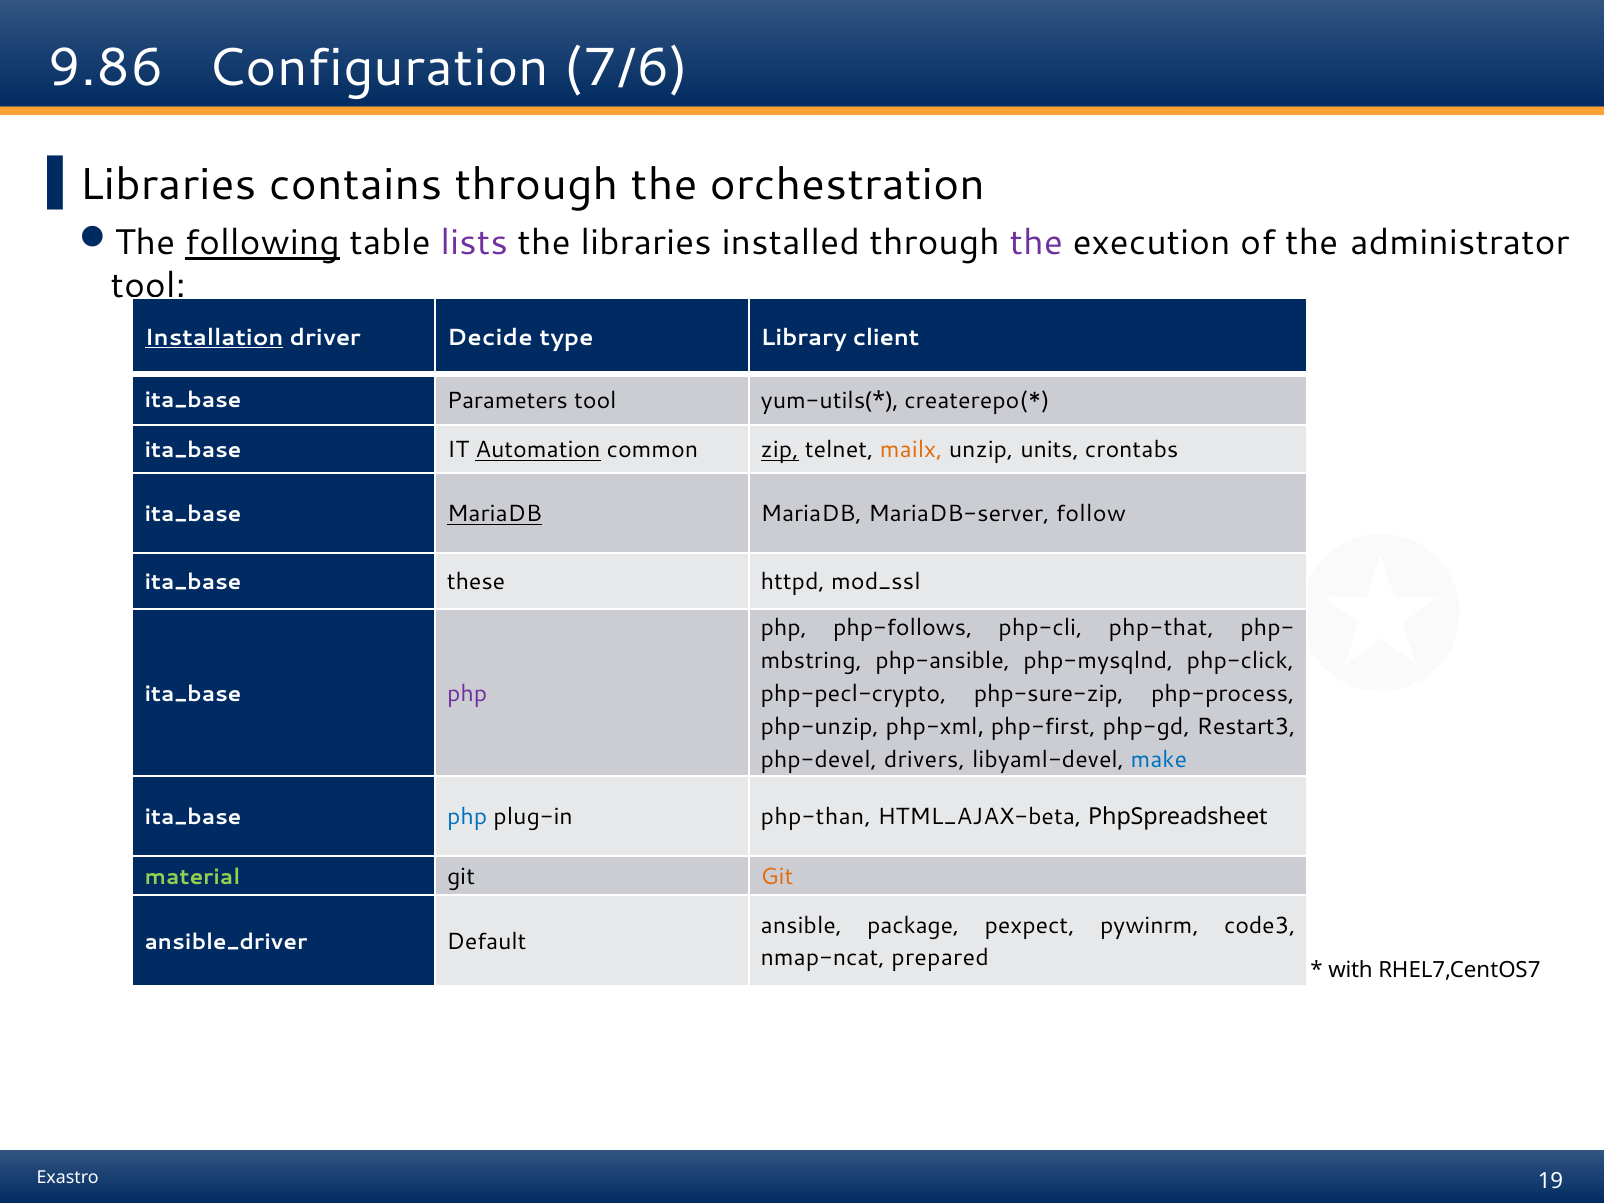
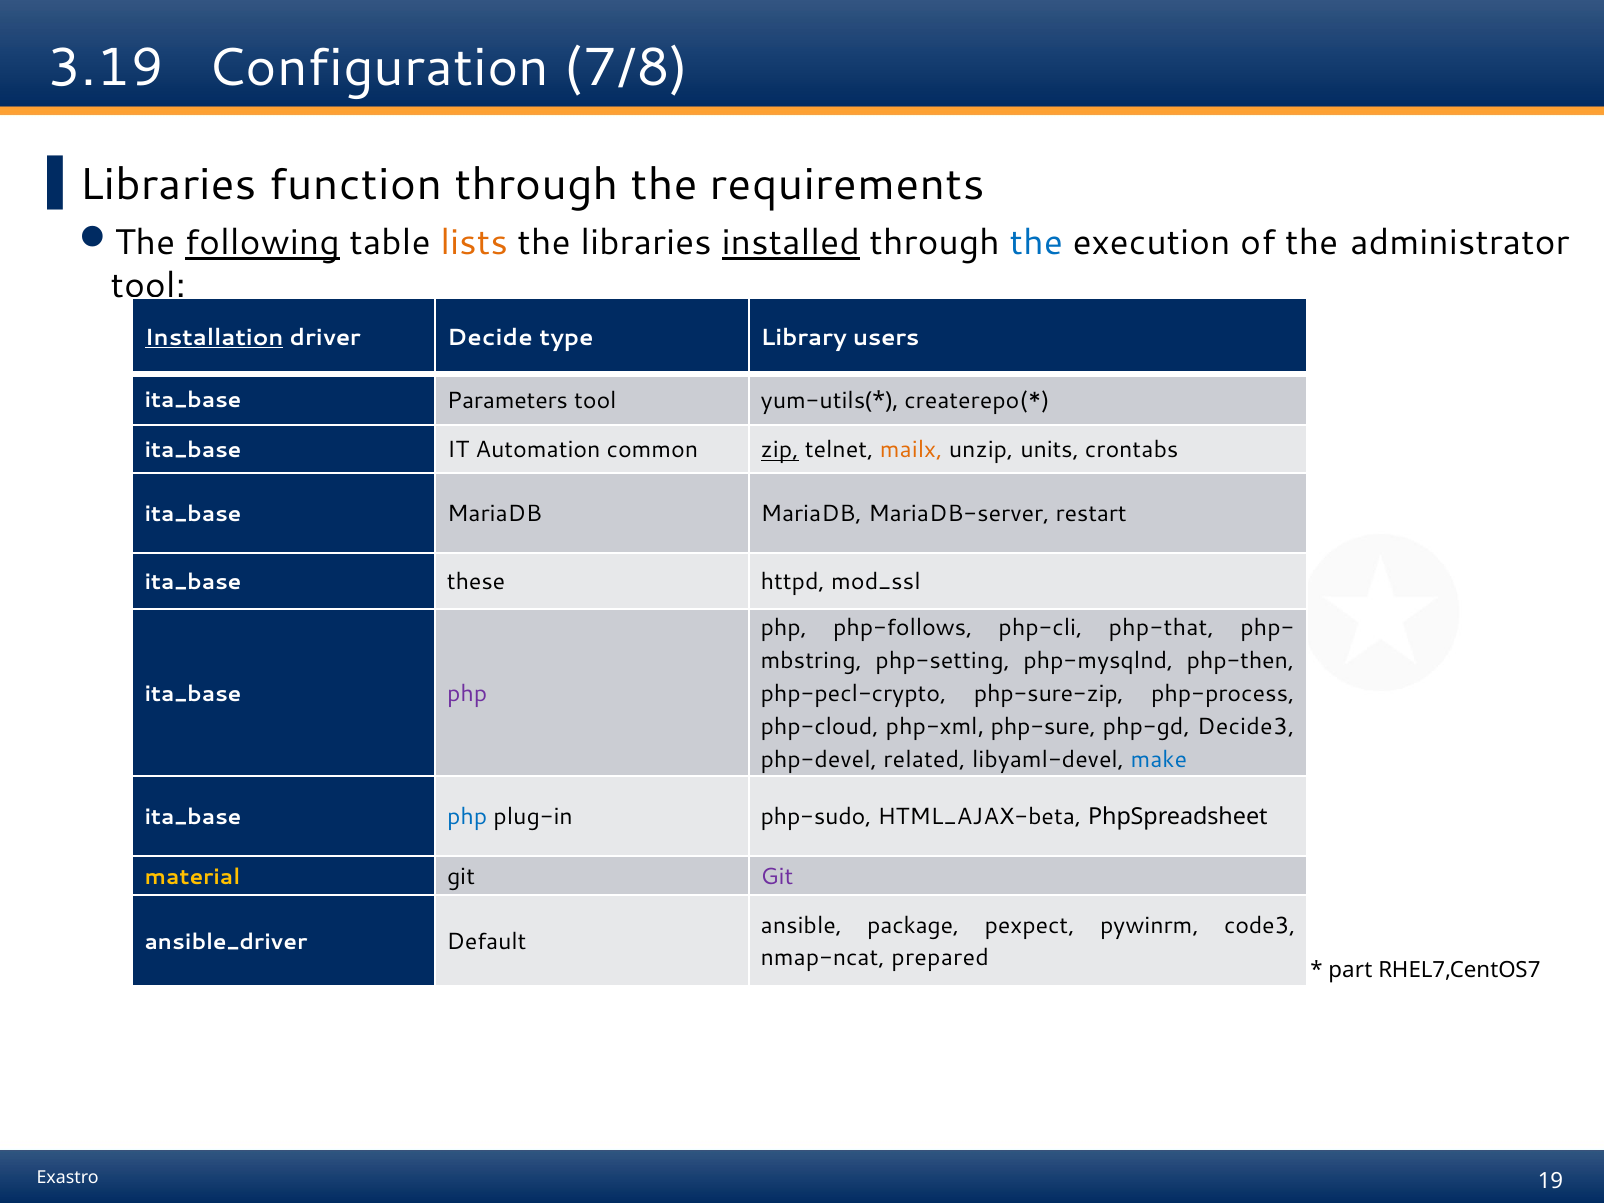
9.86: 9.86 -> 3.19
7/6: 7/6 -> 7/8
contains: contains -> function
orchestration: orchestration -> requirements
lists colour: purple -> orange
installed underline: none -> present
the at (1036, 243) colour: purple -> blue
client: client -> users
Automation underline: present -> none
MariaDB at (495, 514) underline: present -> none
follow: follow -> restart
php-ansible: php-ansible -> php-setting
php-click: php-click -> php-then
php-unzip: php-unzip -> php-cloud
php-first: php-first -> php-sure
Restart3: Restart3 -> Decide3
drivers: drivers -> related
php-than: php-than -> php-sudo
material colour: light green -> yellow
Git at (777, 877) colour: orange -> purple
with: with -> part
